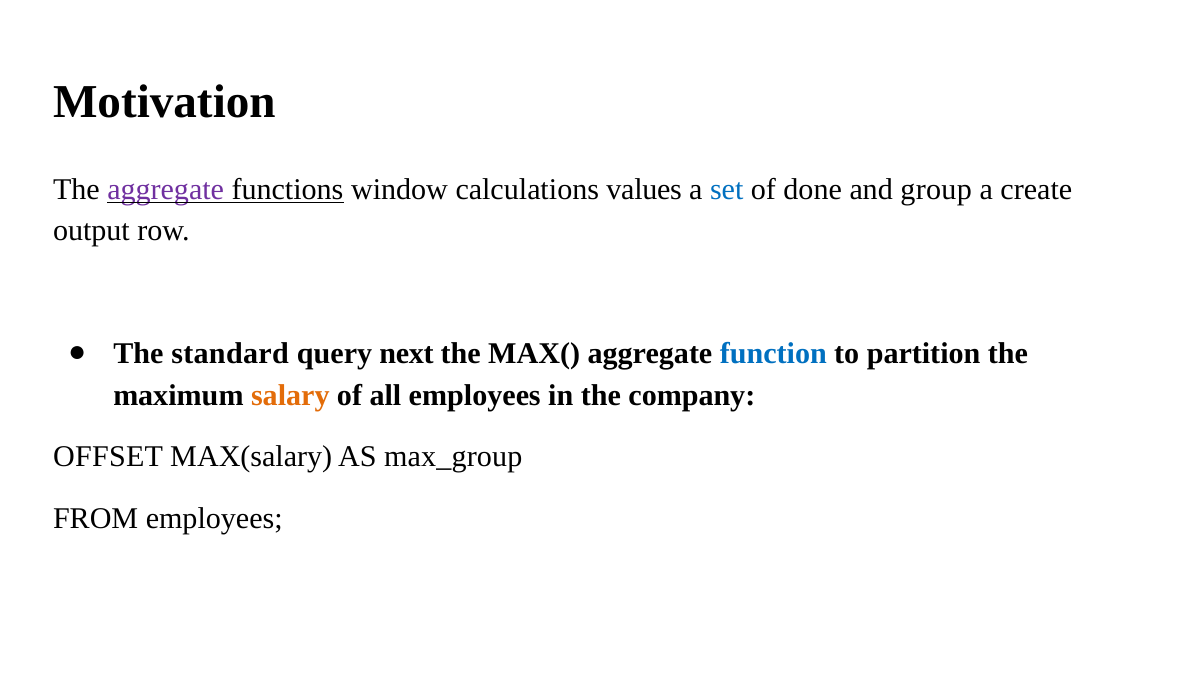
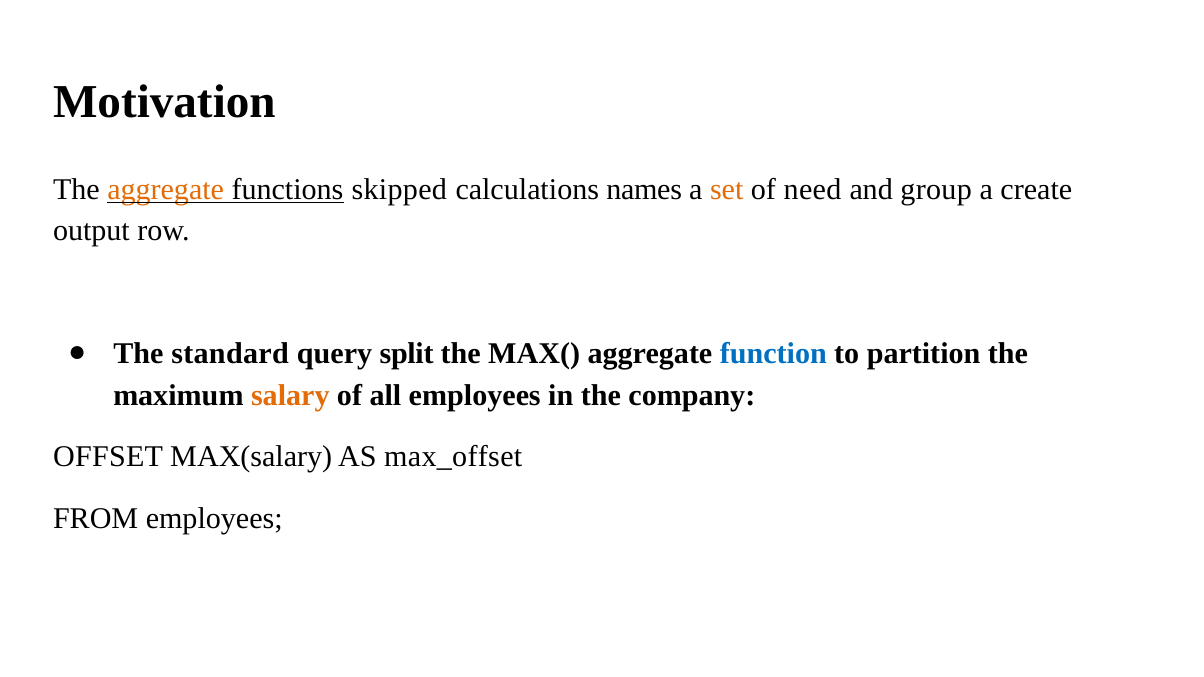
aggregate at (166, 189) colour: purple -> orange
window: window -> skipped
values: values -> names
set colour: blue -> orange
done: done -> need
next: next -> split
max_group: max_group -> max_offset
